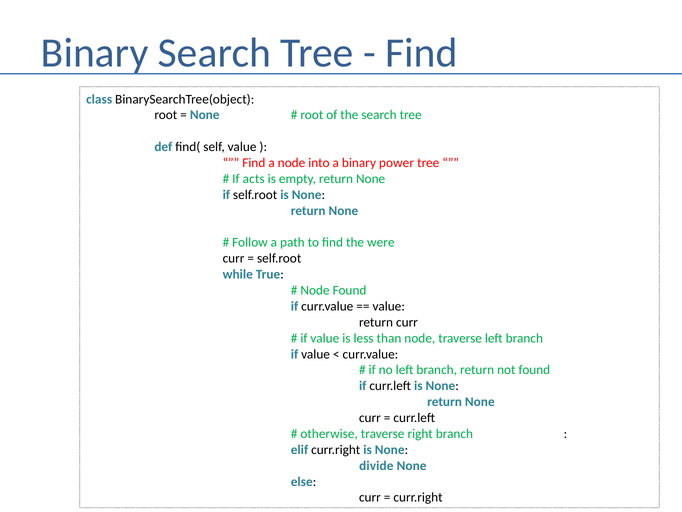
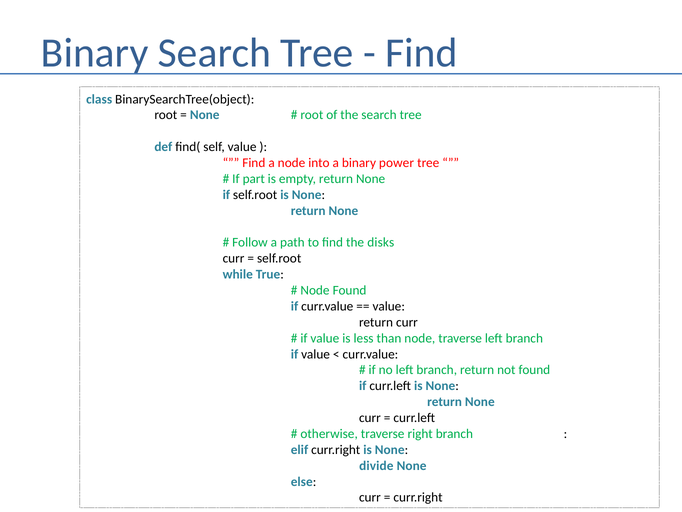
acts: acts -> part
were: were -> disks
